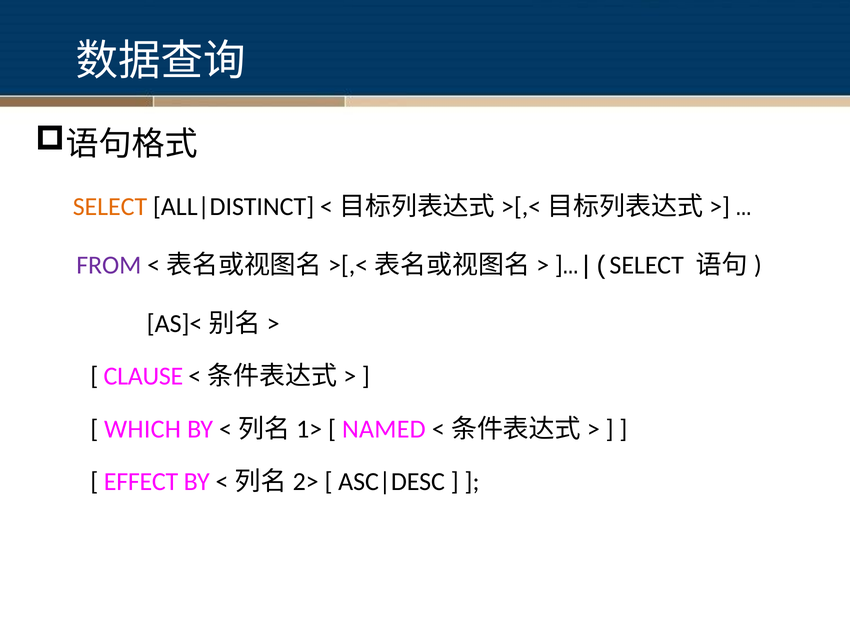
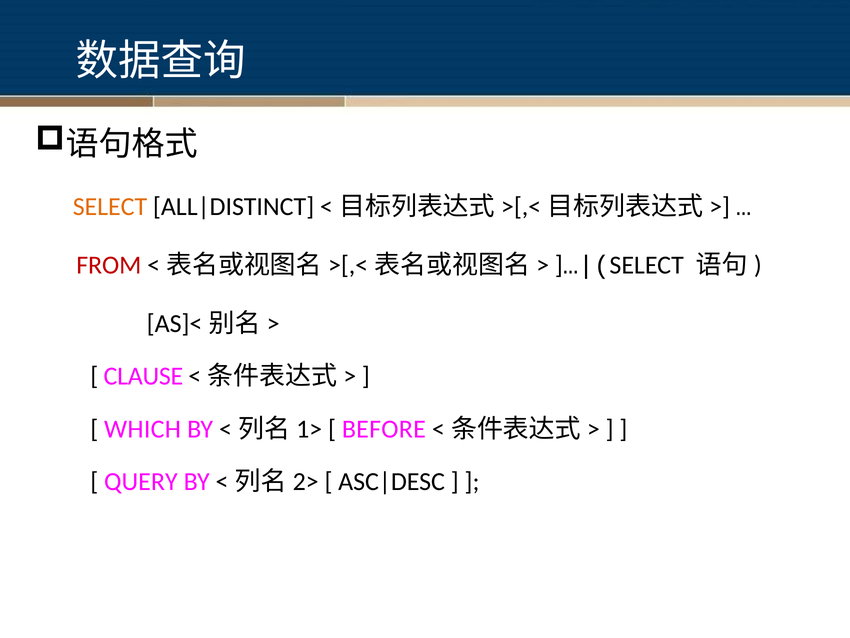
FROM colour: purple -> red
NAMED: NAMED -> BEFORE
EFFECT: EFFECT -> QUERY
